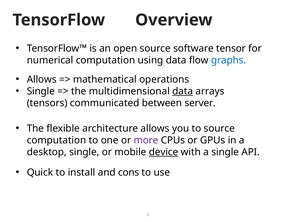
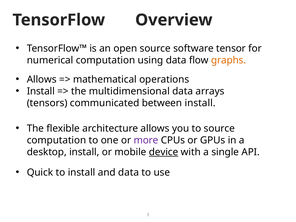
graphs colour: blue -> orange
Single at (41, 91): Single -> Install
data at (183, 91) underline: present -> none
between server: server -> install
desktop single: single -> install
and cons: cons -> data
